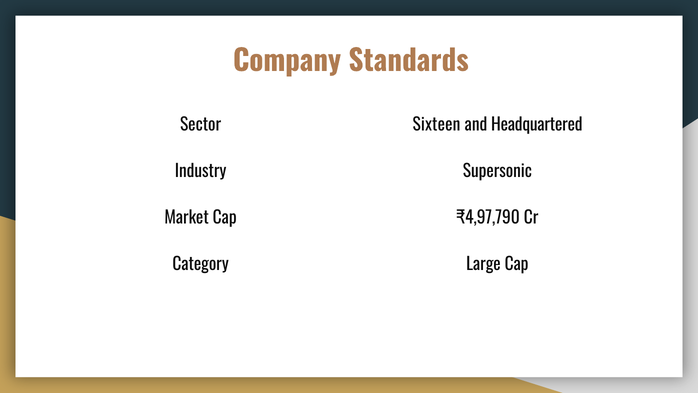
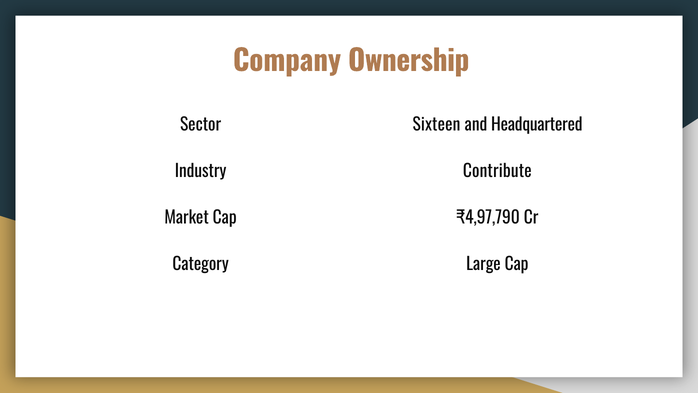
Standards: Standards -> Ownership
Supersonic: Supersonic -> Contribute
